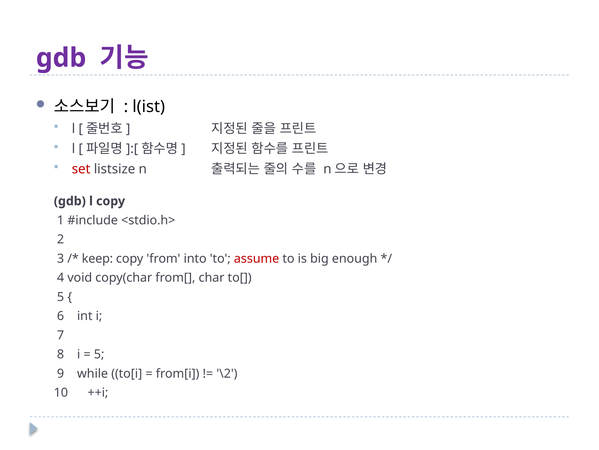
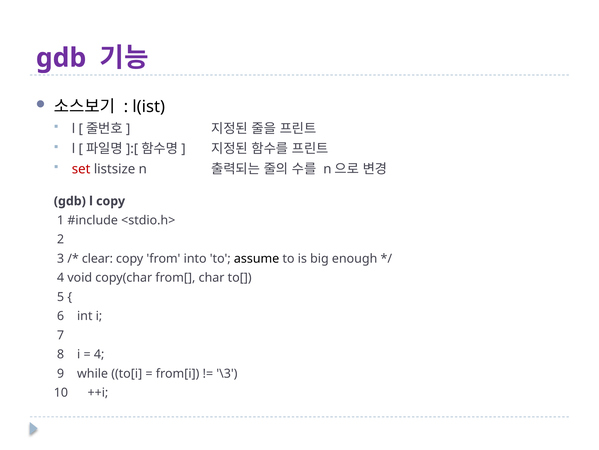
keep: keep -> clear
assume colour: red -> black
5 at (99, 354): 5 -> 4
\2: \2 -> \3
